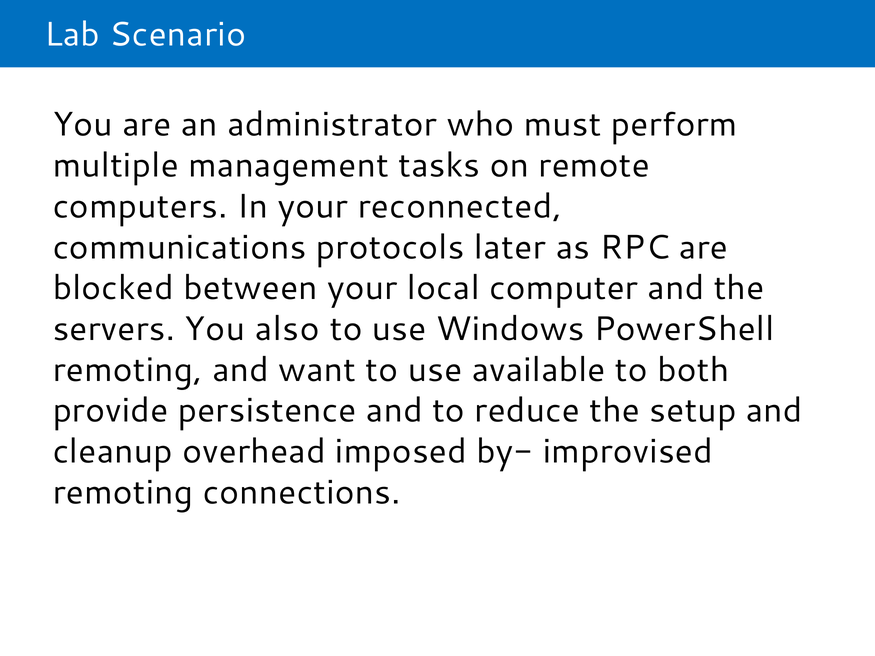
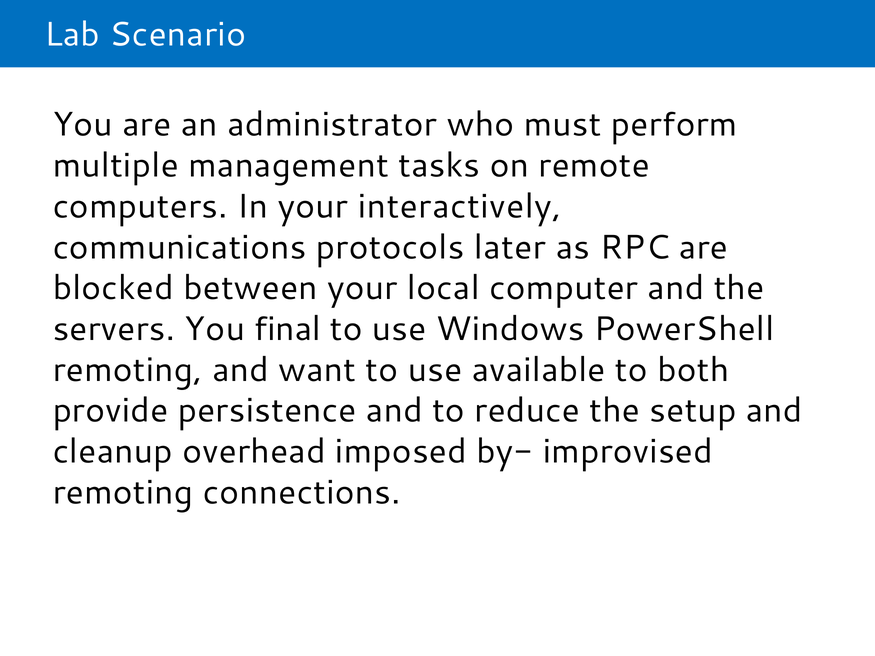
reconnected: reconnected -> interactively
also: also -> final
